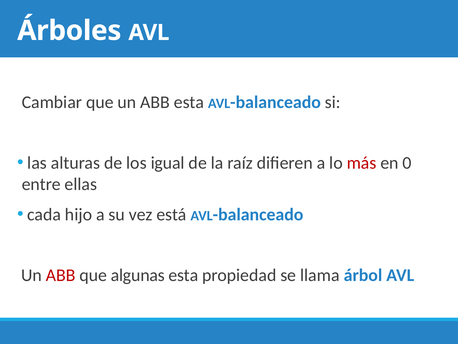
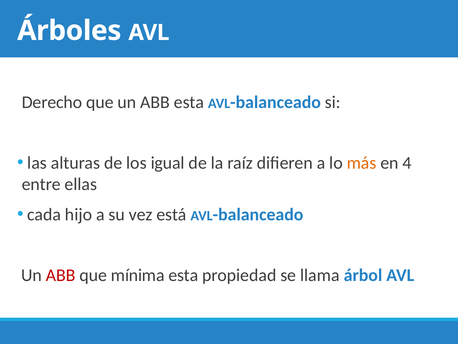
Cambiar: Cambiar -> Derecho
más colour: red -> orange
0: 0 -> 4
algunas: algunas -> mínima
